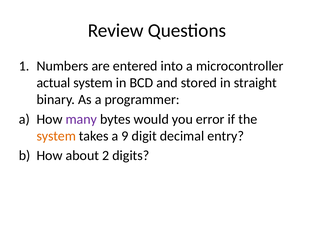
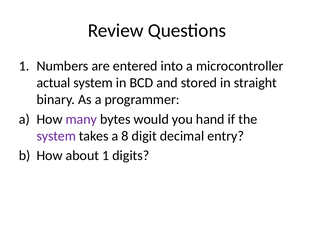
error: error -> hand
system at (56, 136) colour: orange -> purple
9: 9 -> 8
about 2: 2 -> 1
